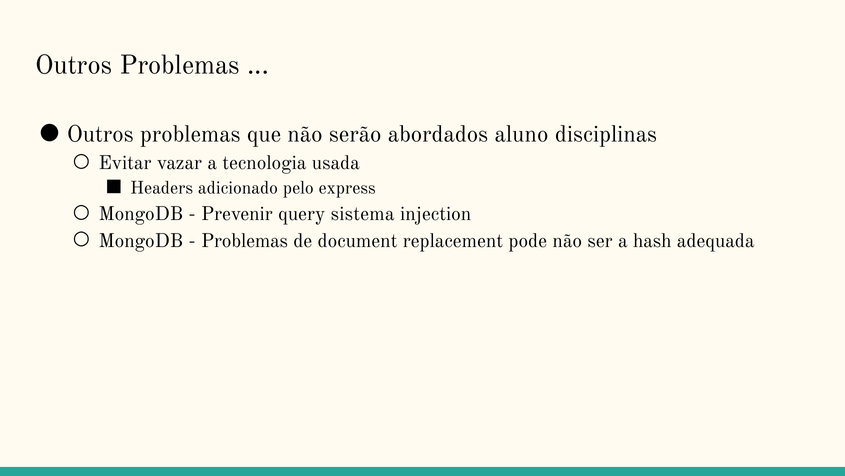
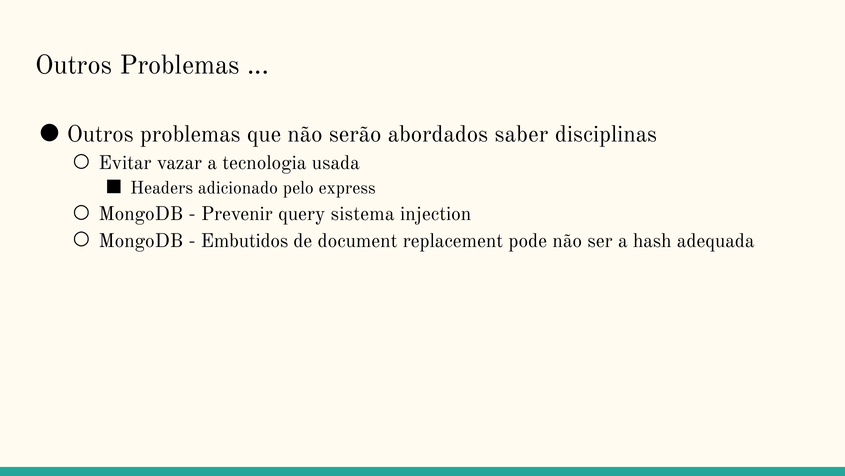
aluno: aluno -> saber
Problemas at (244, 240): Problemas -> Embutidos
